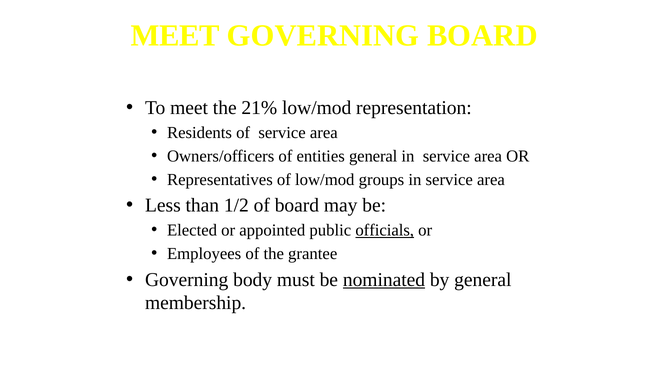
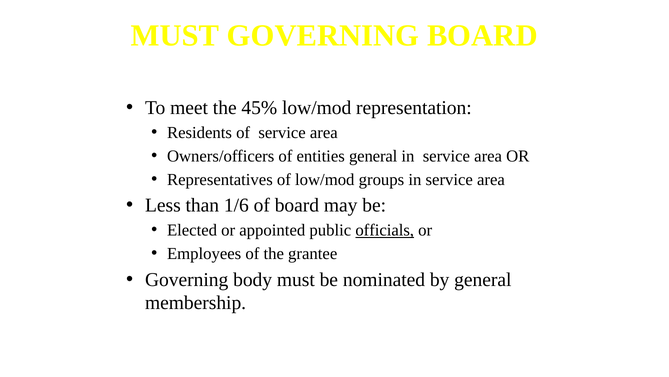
MEET at (175, 36): MEET -> MUST
21%: 21% -> 45%
1/2: 1/2 -> 1/6
nominated underline: present -> none
